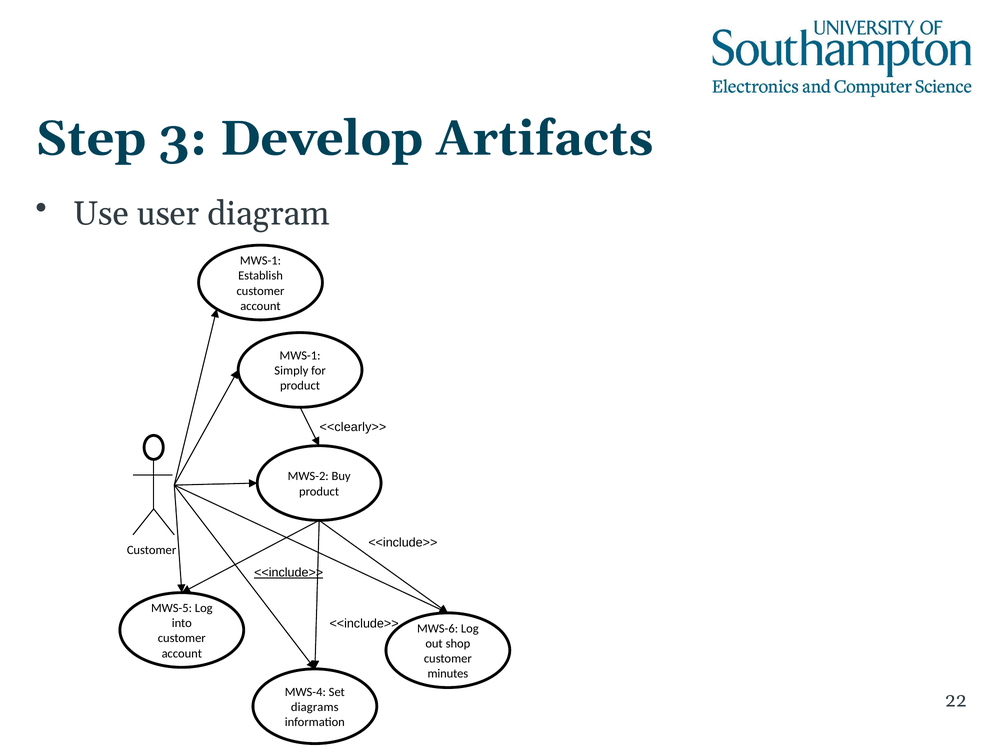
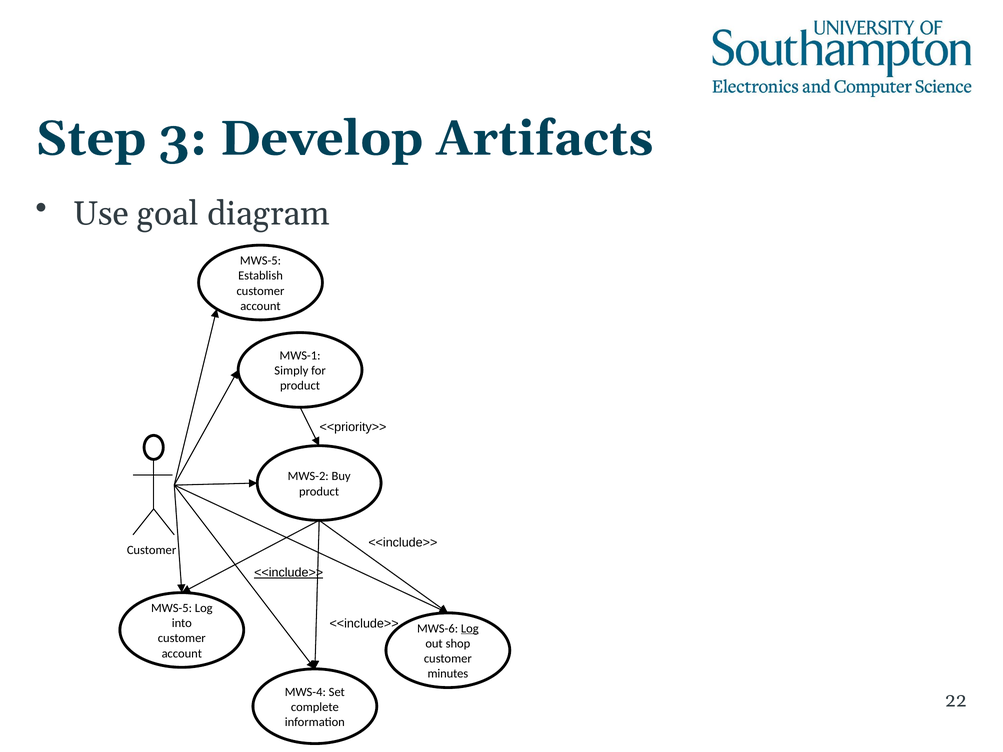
user: user -> goal
MWS-1 at (261, 261): MWS-1 -> MWS-5
<<clearly>>: <<clearly>> -> <<priority>>
Log at (470, 629) underline: none -> present
diagrams: diagrams -> complete
